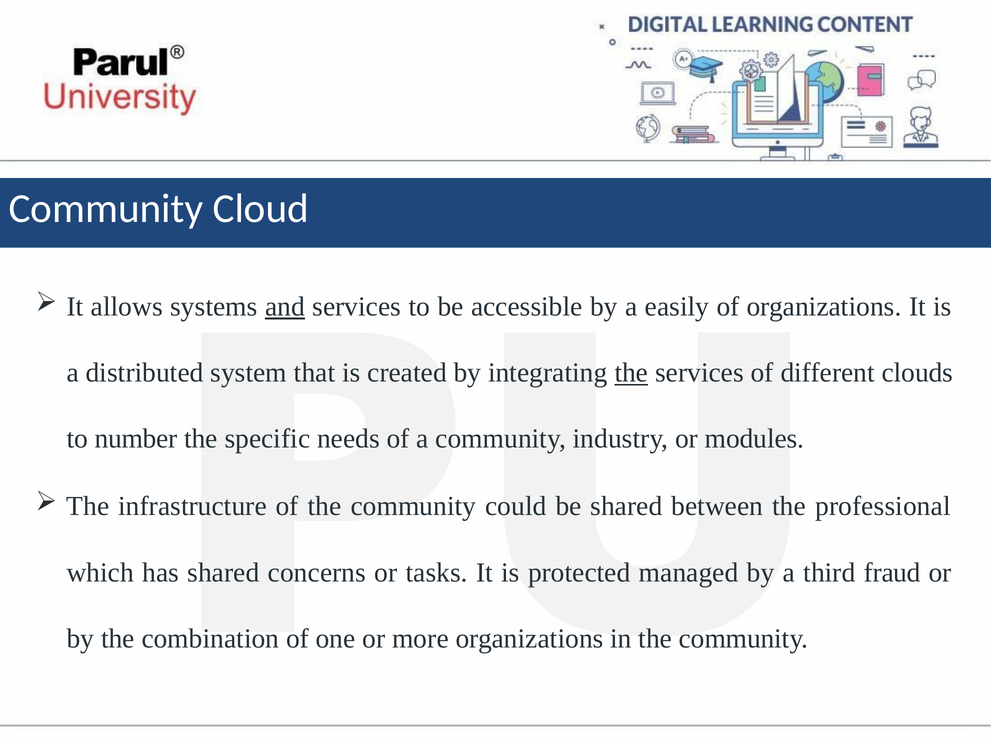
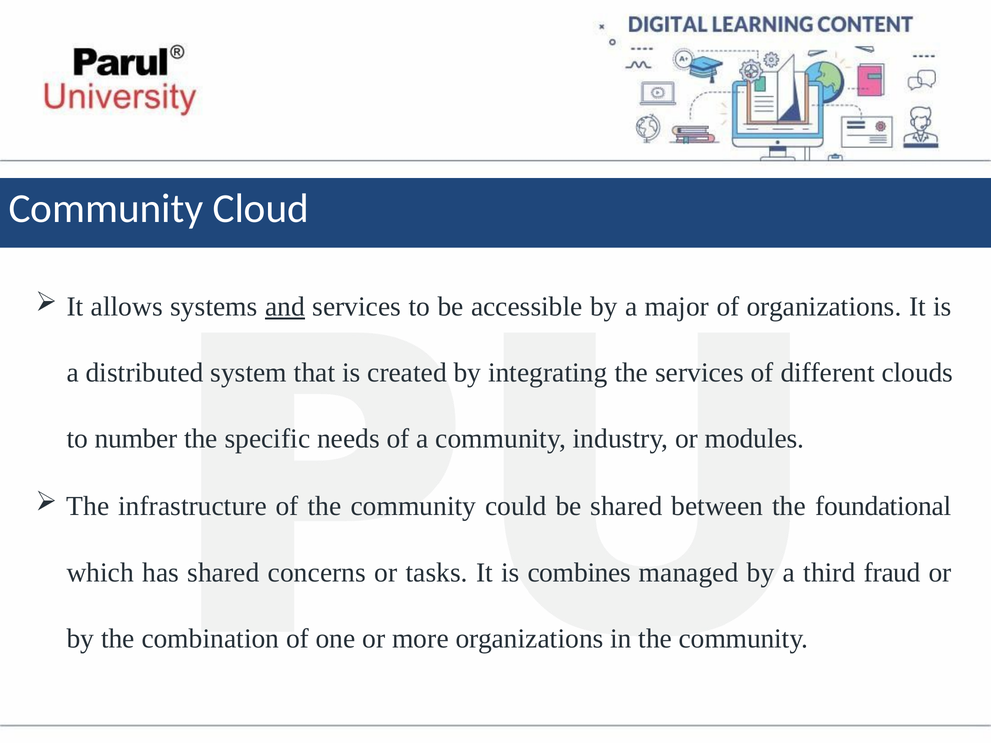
easily: easily -> major
the at (631, 373) underline: present -> none
professional: professional -> foundational
protected: protected -> combines
